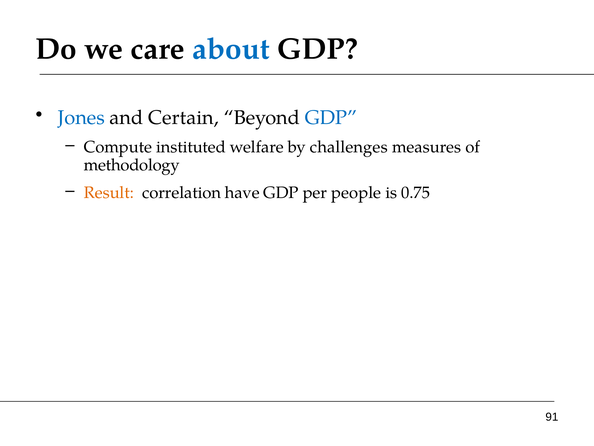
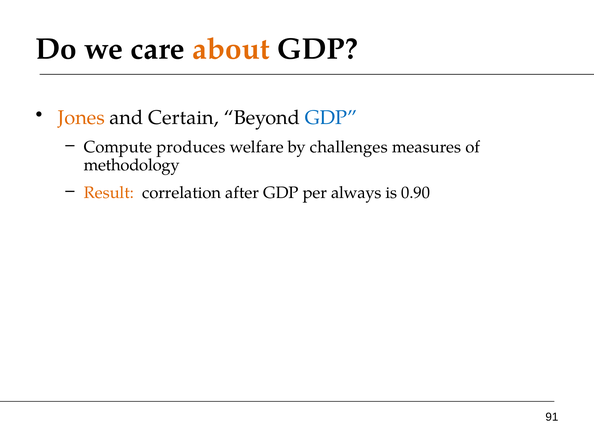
about colour: blue -> orange
Jones colour: blue -> orange
instituted: instituted -> produces
have: have -> after
people: people -> always
0.75: 0.75 -> 0.90
